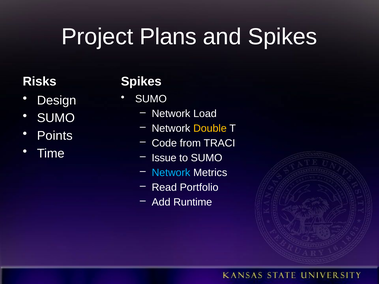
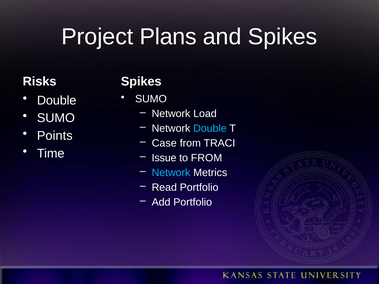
Design at (57, 101): Design -> Double
Double at (210, 129) colour: yellow -> light blue
Code: Code -> Case
to SUMO: SUMO -> FROM
Add Runtime: Runtime -> Portfolio
